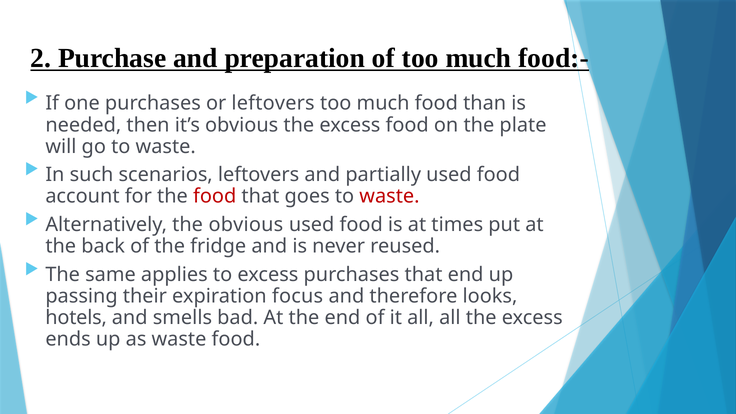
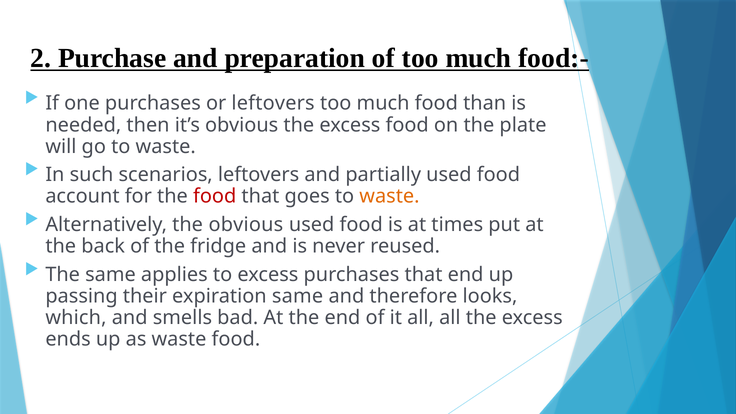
waste at (389, 196) colour: red -> orange
expiration focus: focus -> same
hotels: hotels -> which
